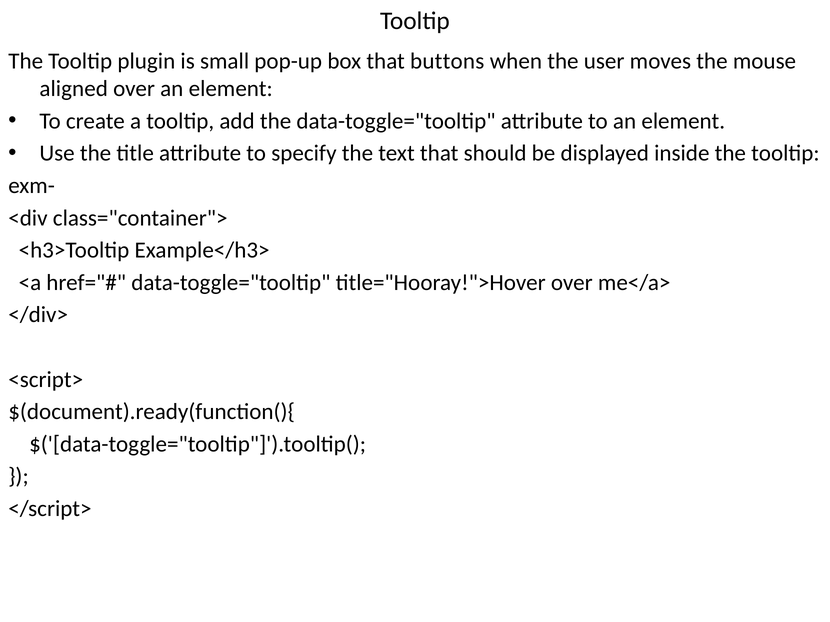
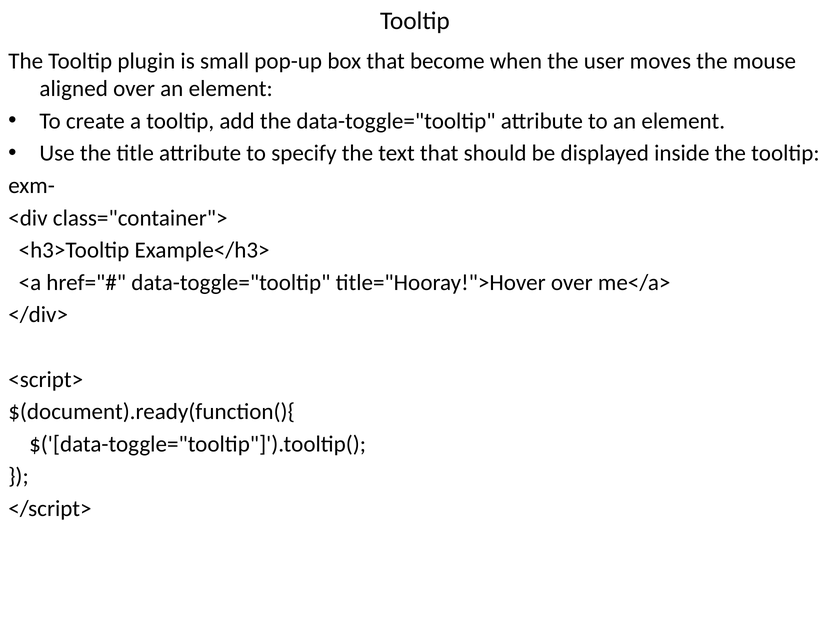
buttons: buttons -> become
